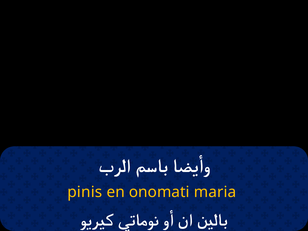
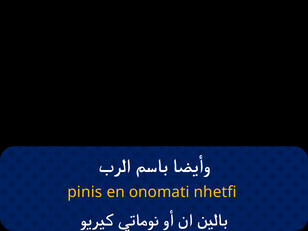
maria: maria -> nhetfi
